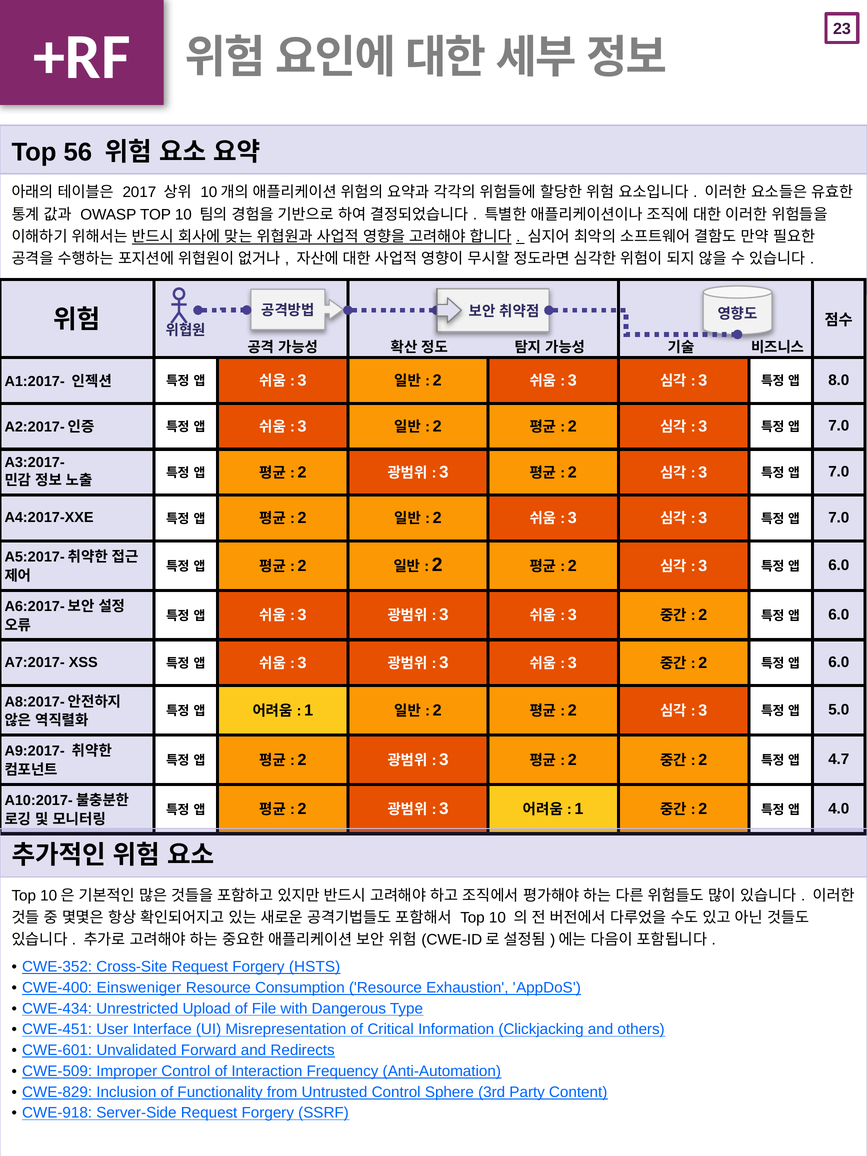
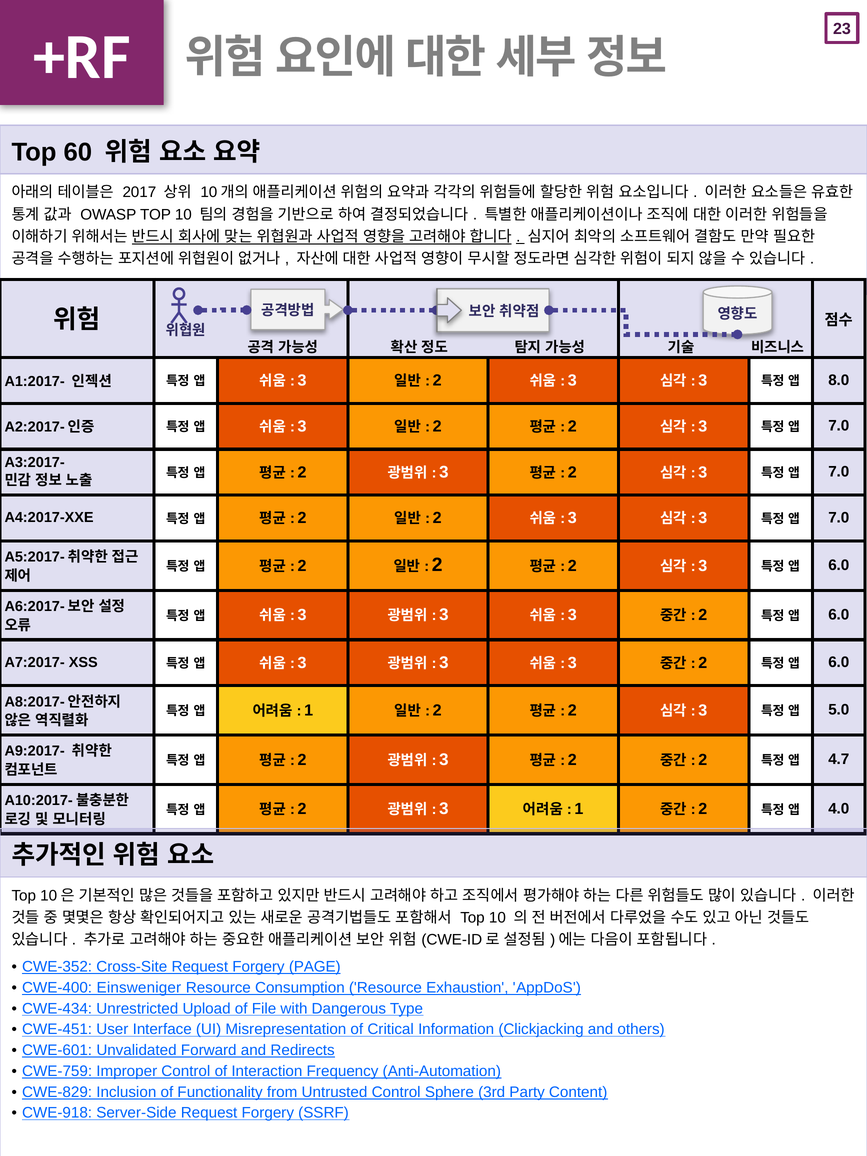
56: 56 -> 60
HSTS: HSTS -> PAGE
CWE-509: CWE-509 -> CWE-759
